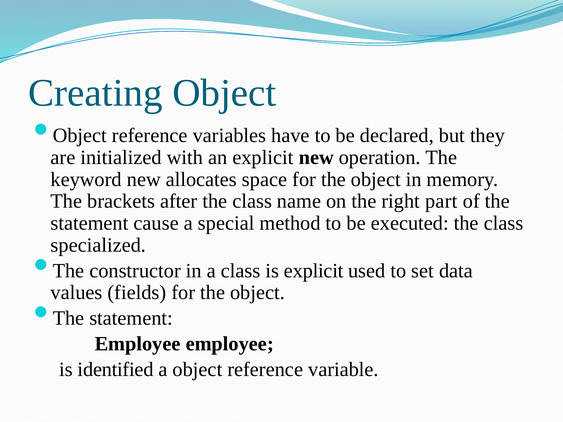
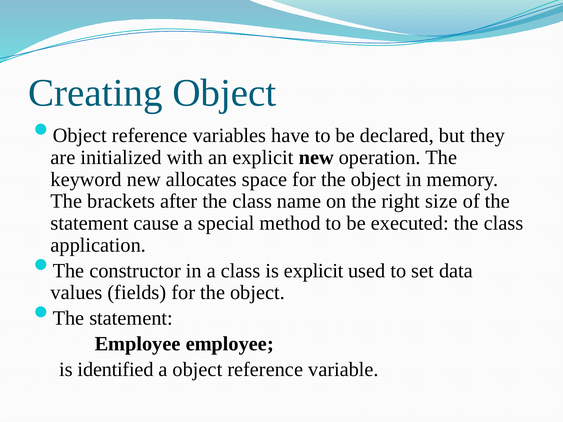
part: part -> size
specialized: specialized -> application
